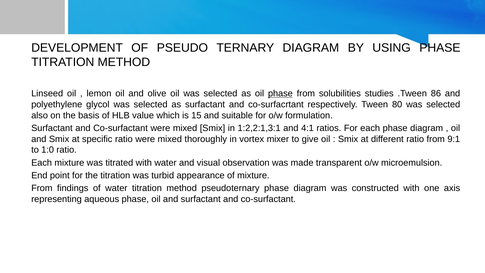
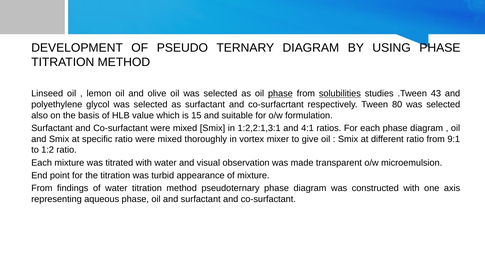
solubilities underline: none -> present
86: 86 -> 43
1:0: 1:0 -> 1:2
